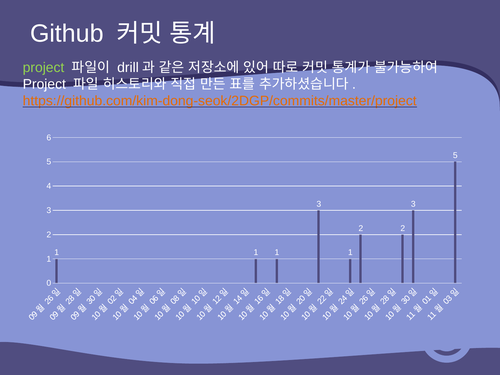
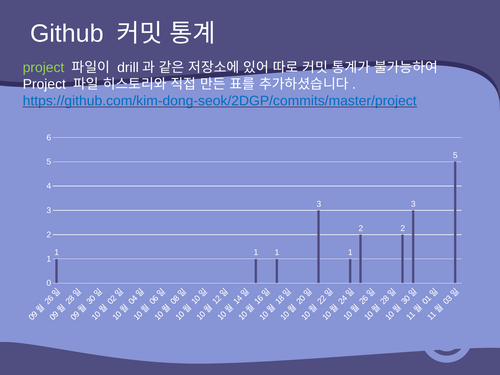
https://github.com/kim-dong-seok/2DGP/commits/master/project colour: orange -> blue
